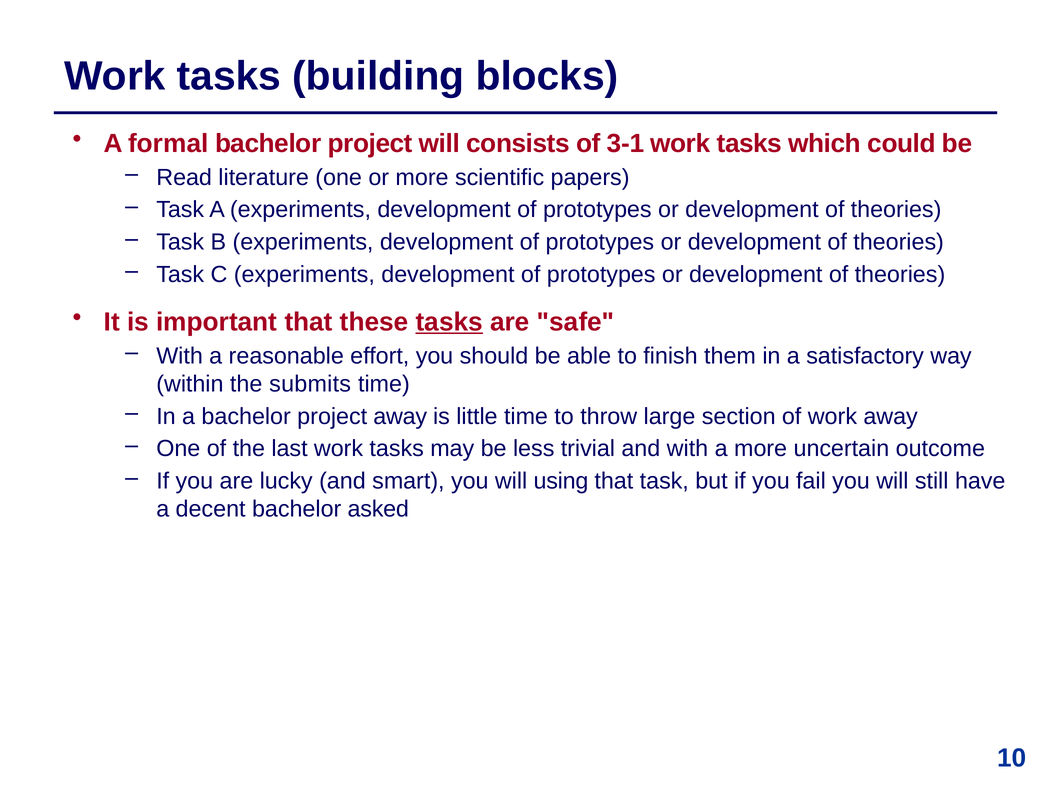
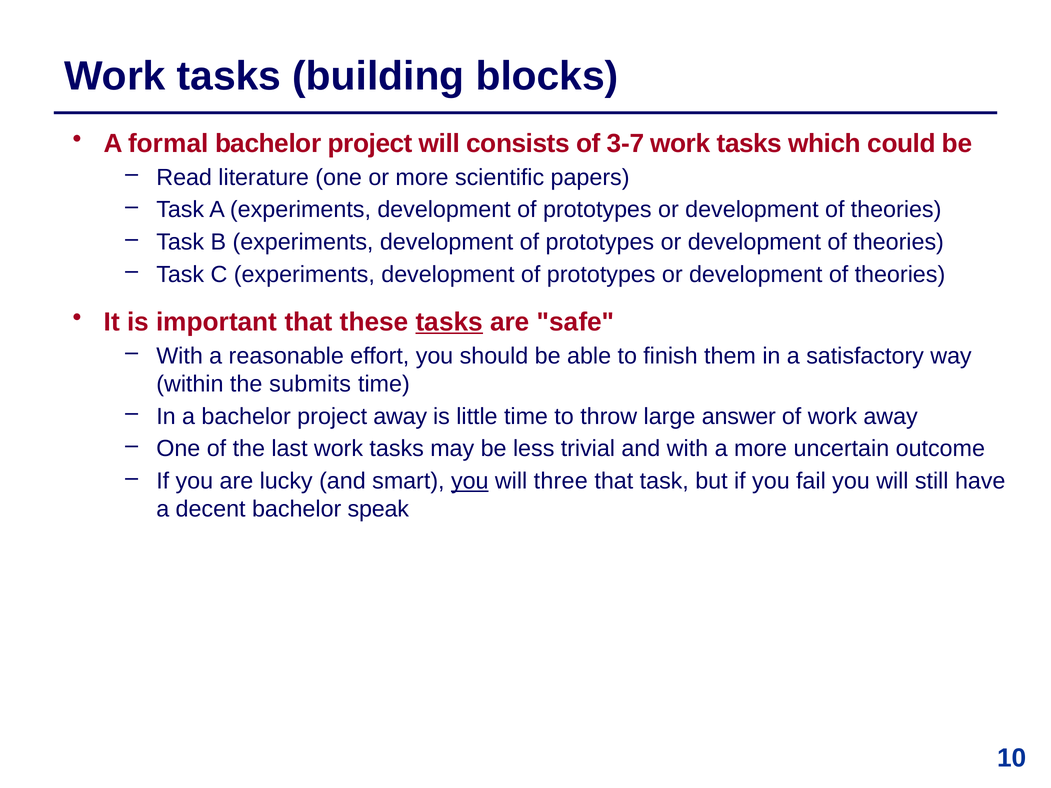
3-1: 3-1 -> 3-7
section: section -> answer
you at (470, 481) underline: none -> present
using: using -> three
asked: asked -> speak
